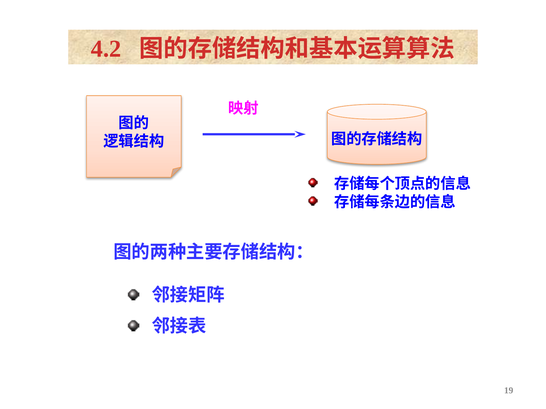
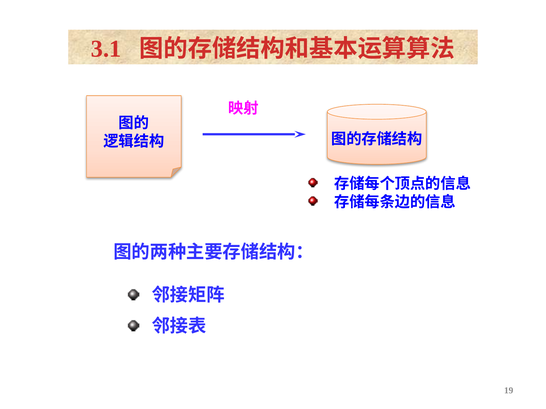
4.2: 4.2 -> 3.1
